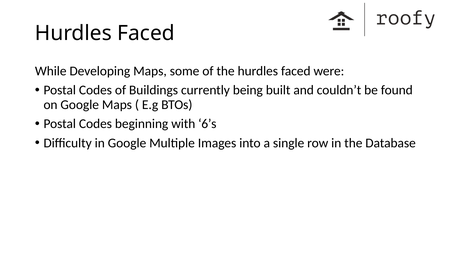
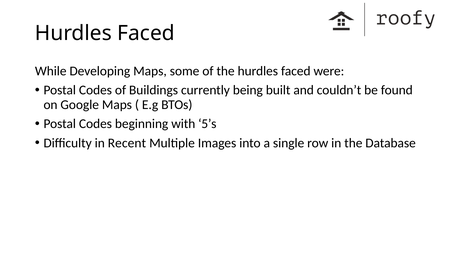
6’s: 6’s -> 5’s
in Google: Google -> Recent
